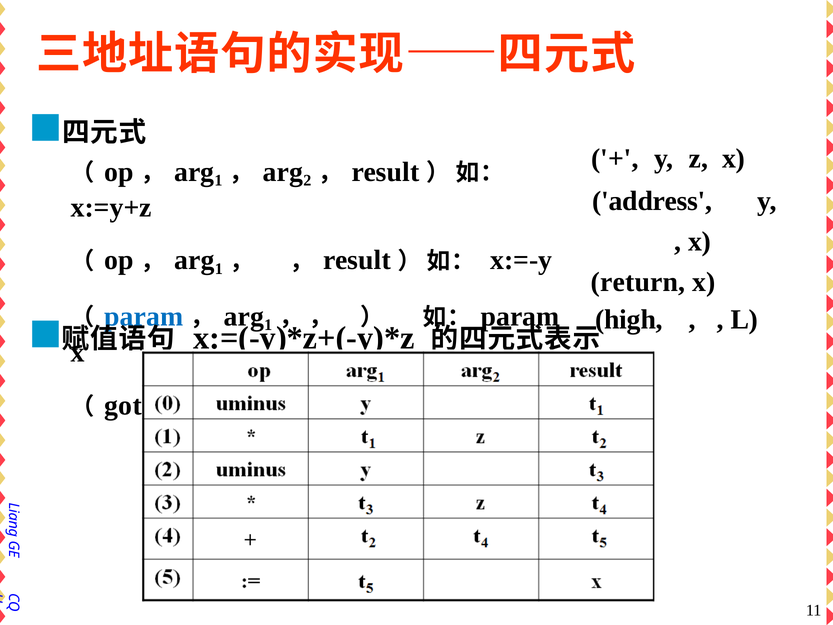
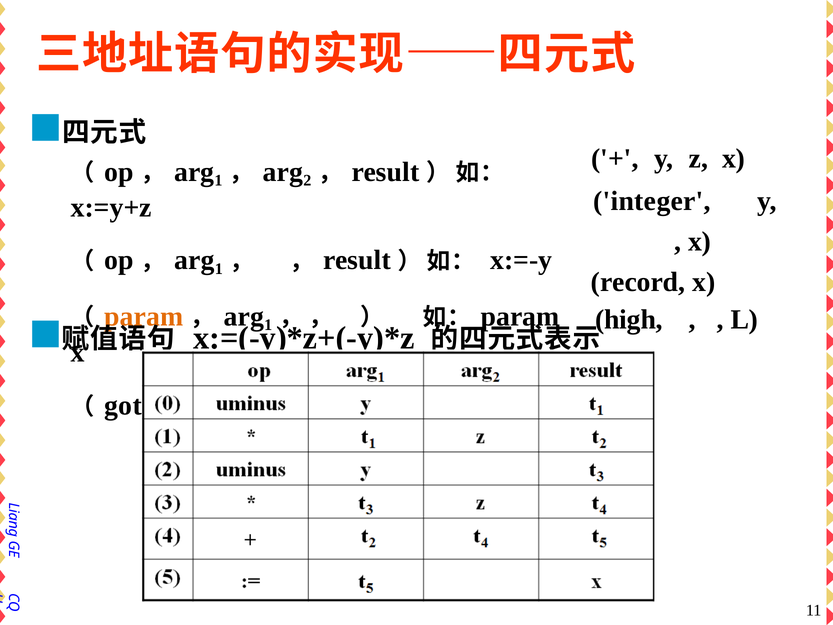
address: address -> integer
return: return -> record
param at (144, 316) colour: blue -> orange
